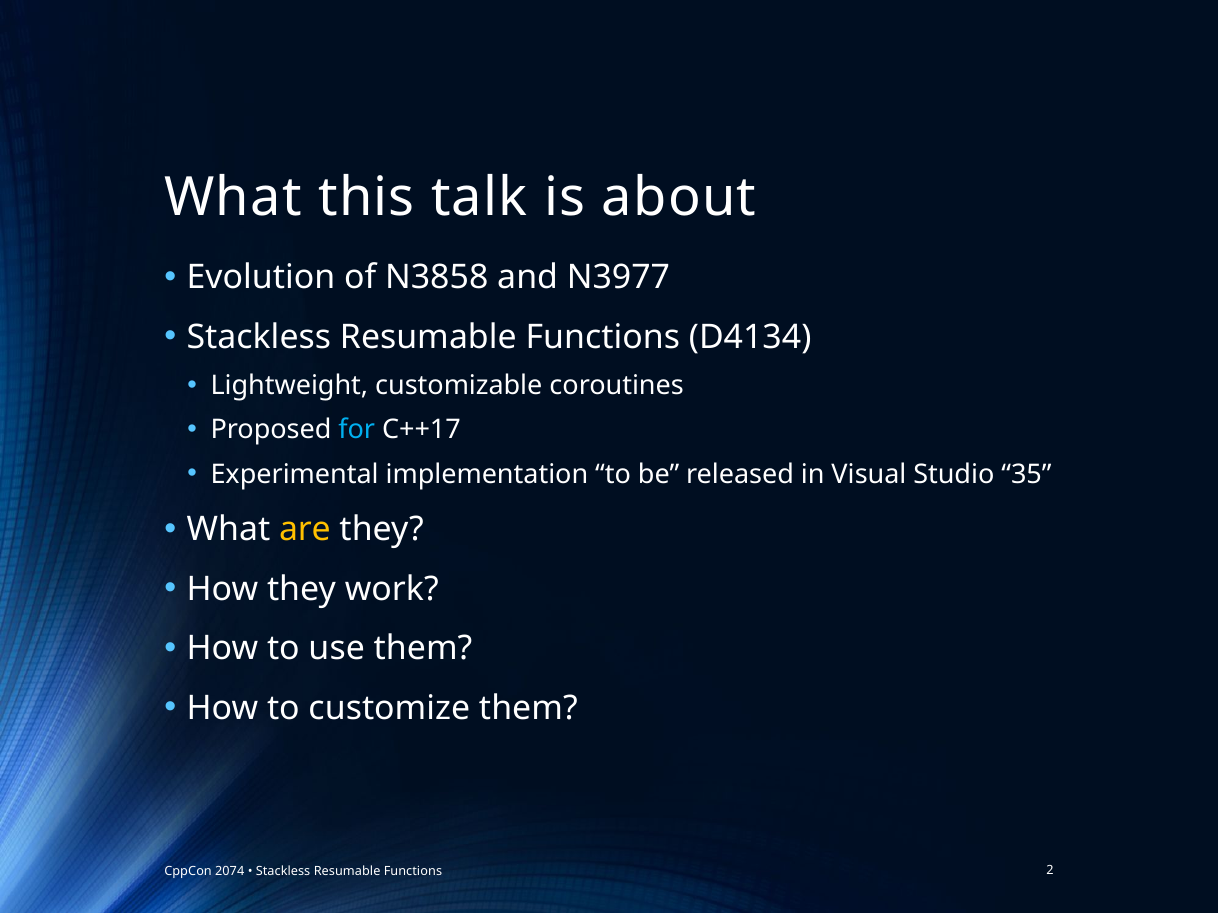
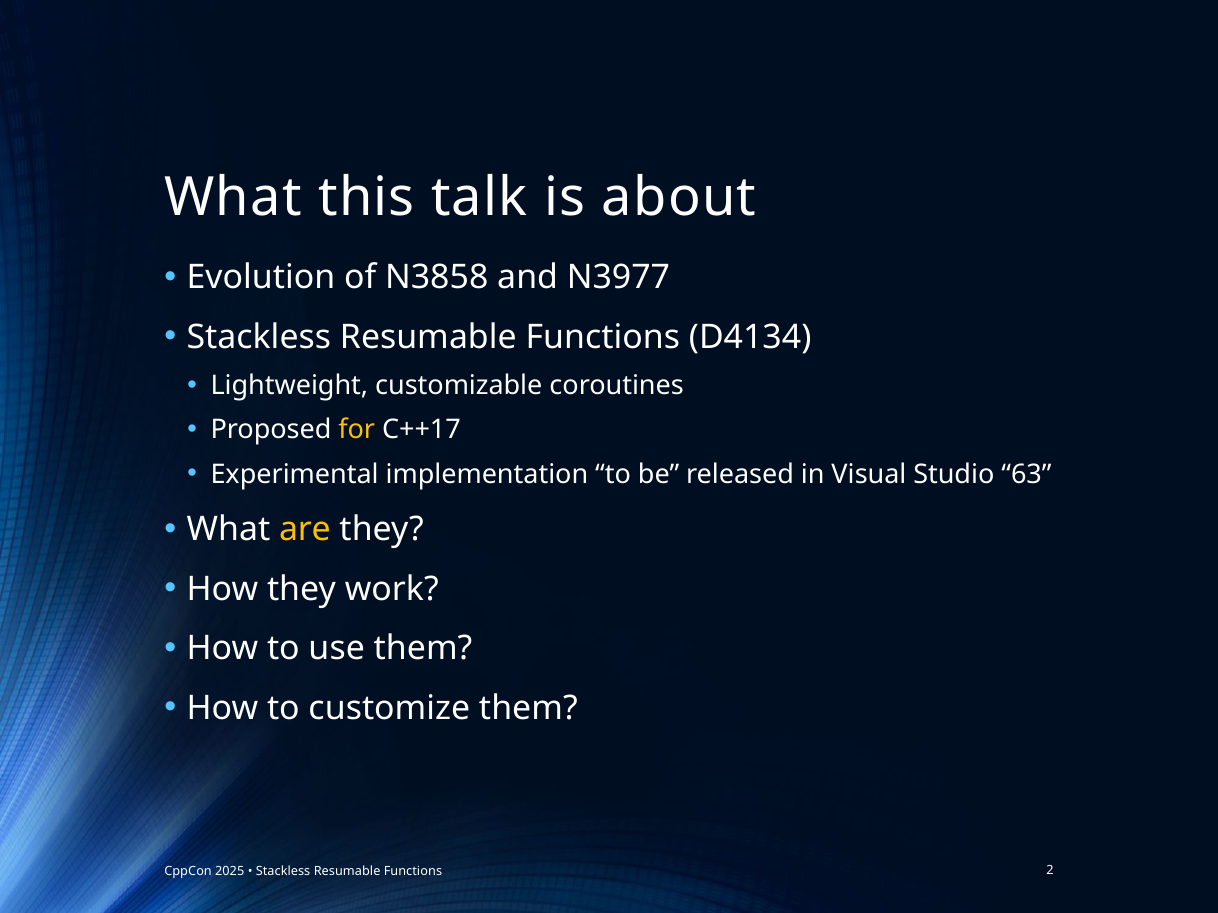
for colour: light blue -> yellow
35: 35 -> 63
2074: 2074 -> 2025
